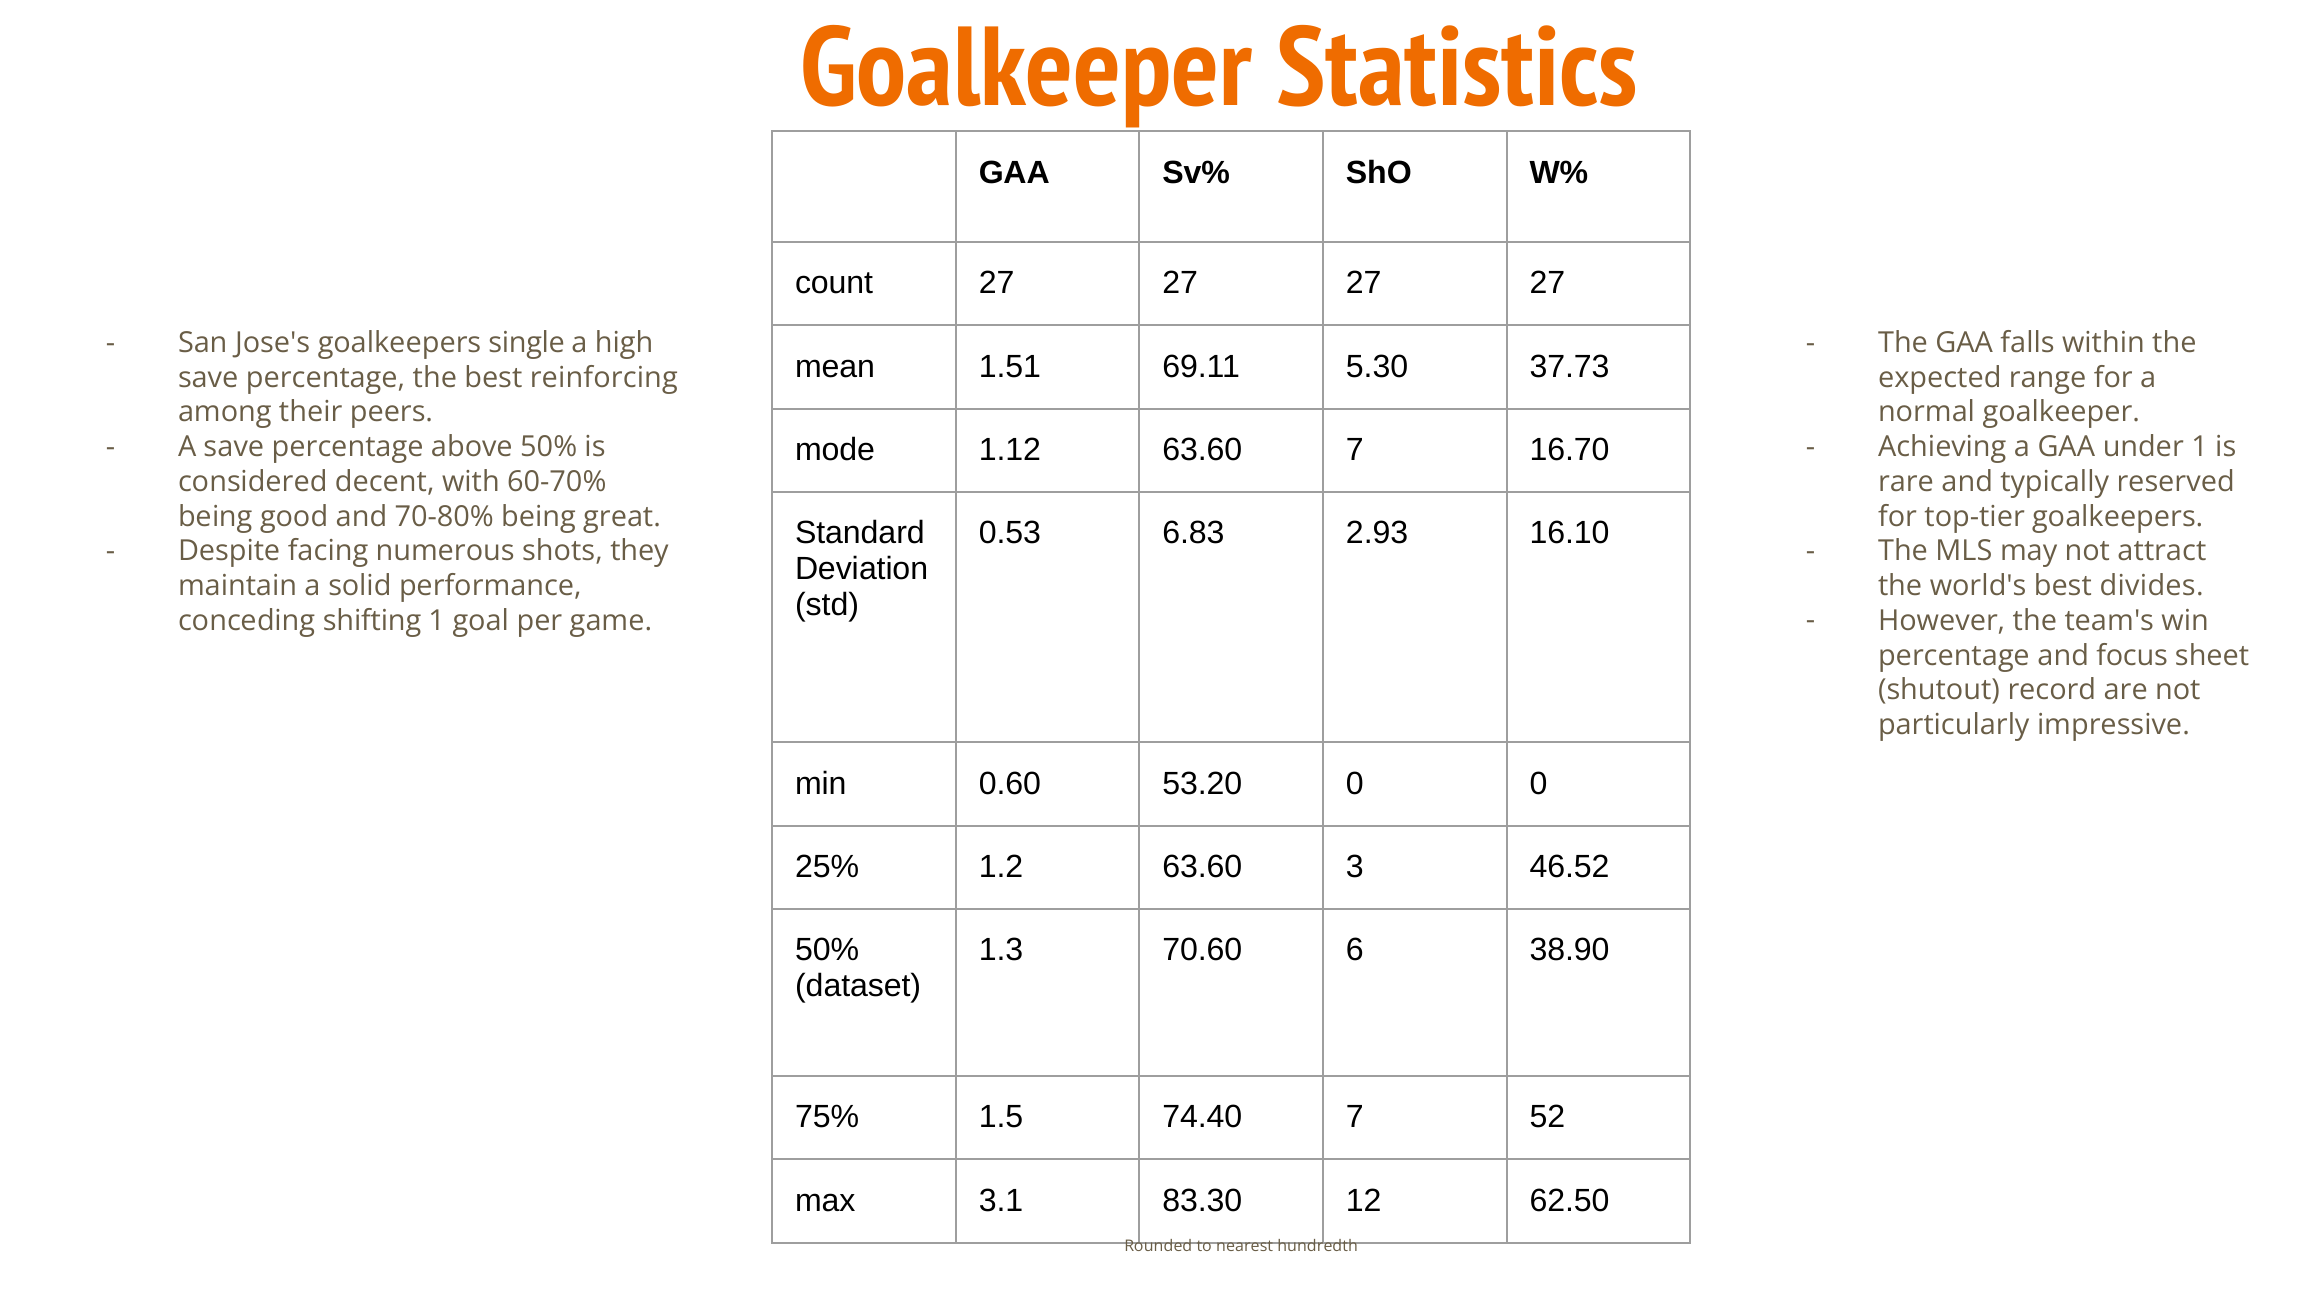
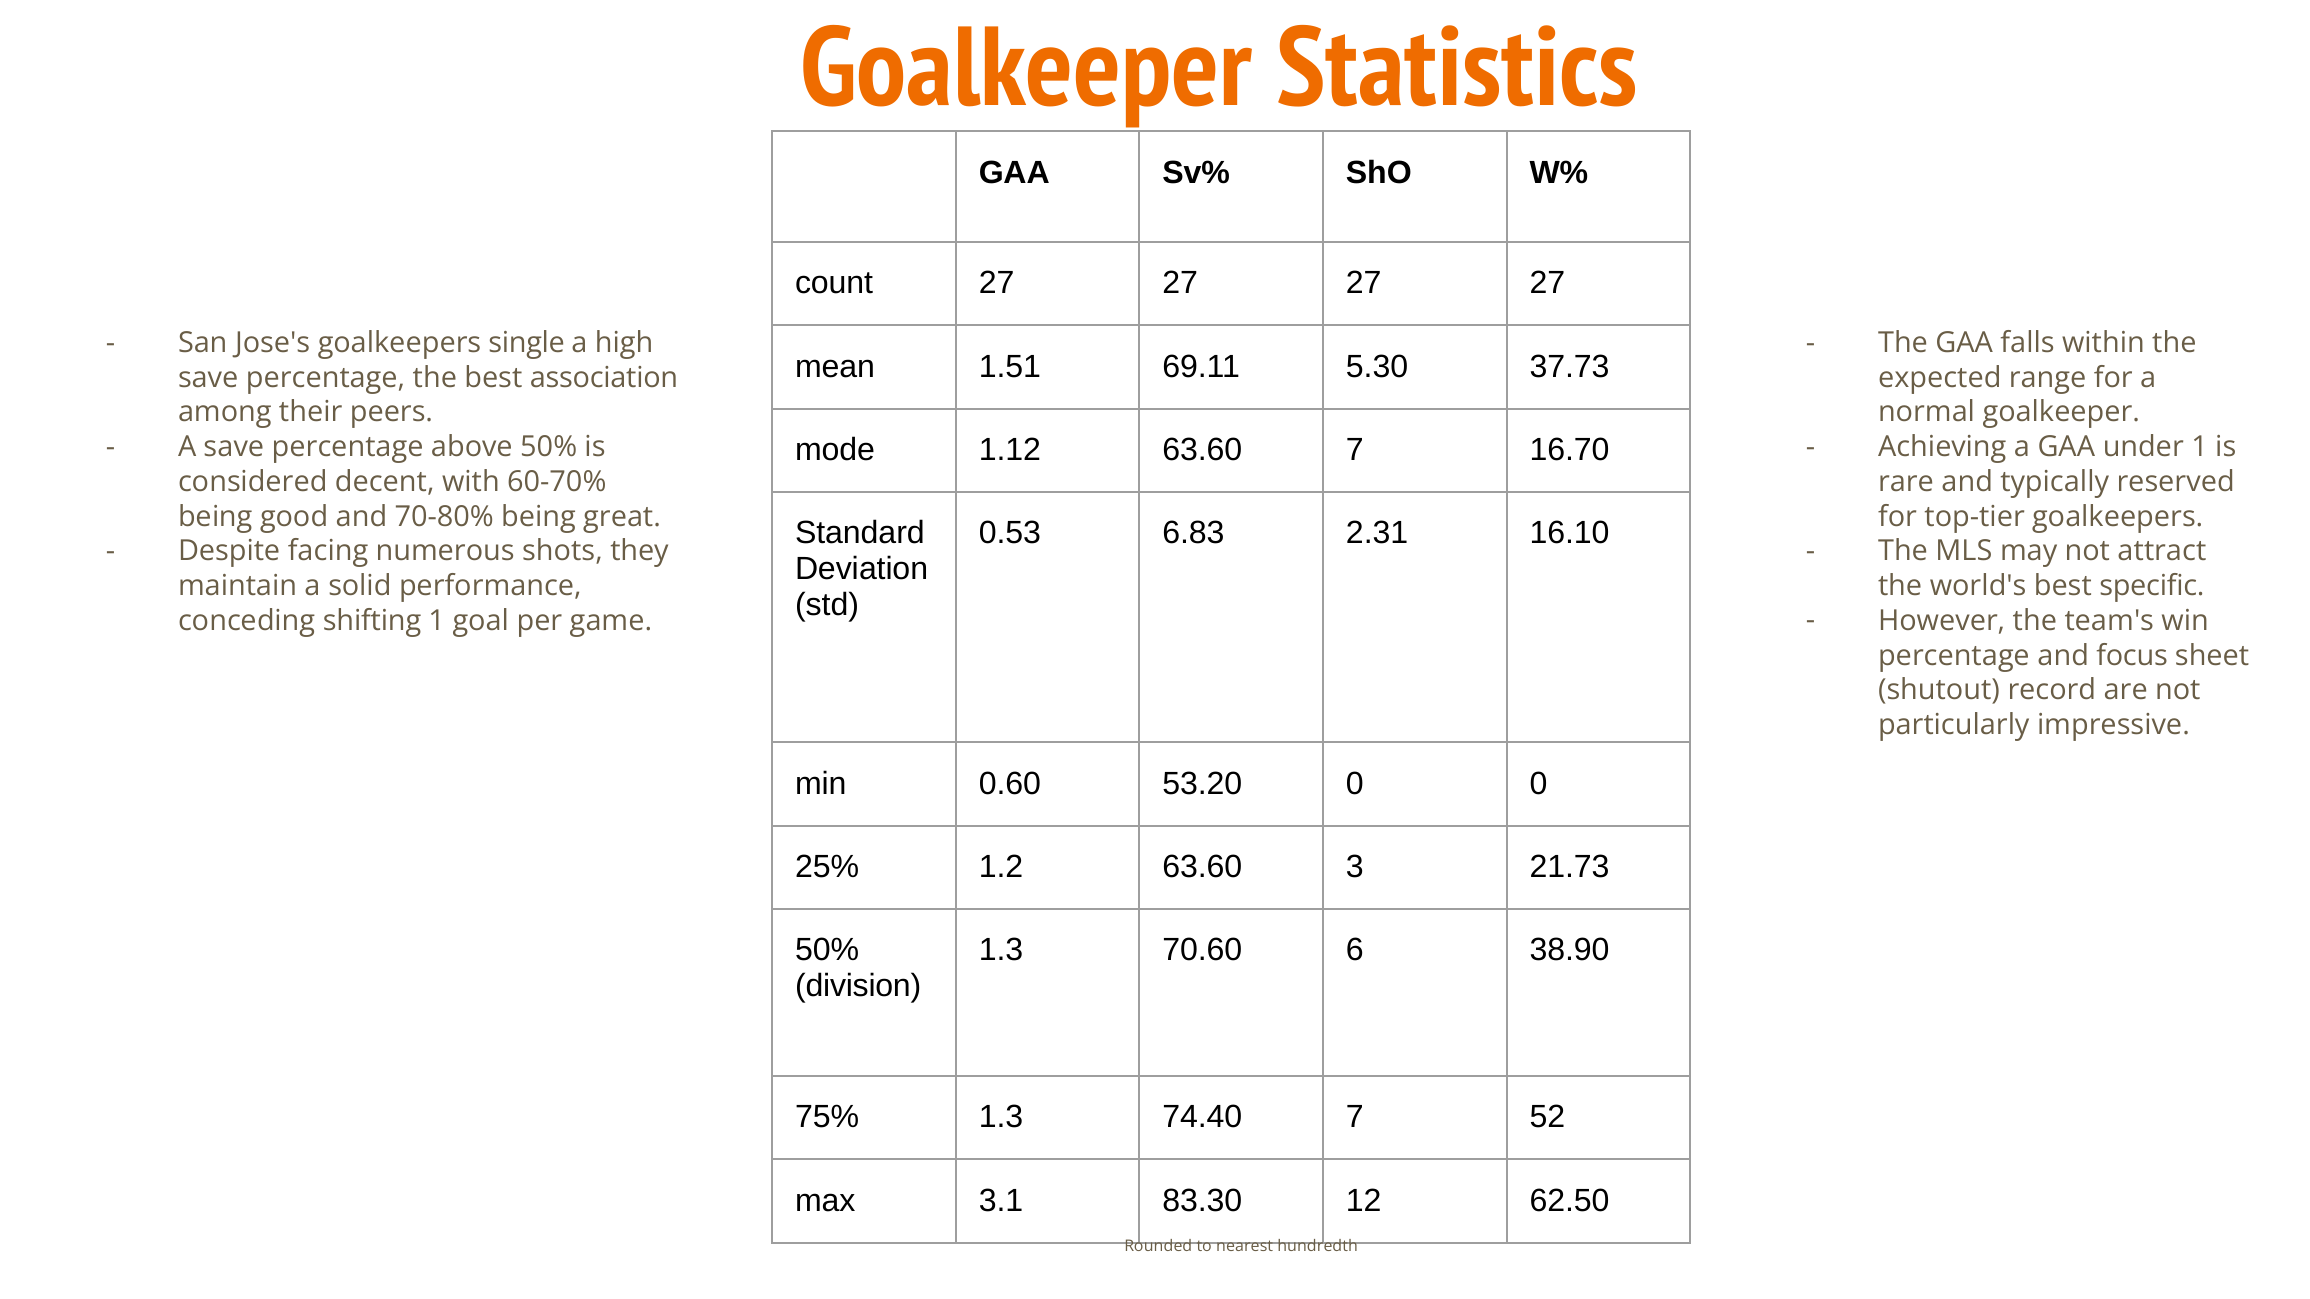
reinforcing: reinforcing -> association
2.93: 2.93 -> 2.31
divides: divides -> specific
46.52: 46.52 -> 21.73
dataset: dataset -> division
75% 1.5: 1.5 -> 1.3
